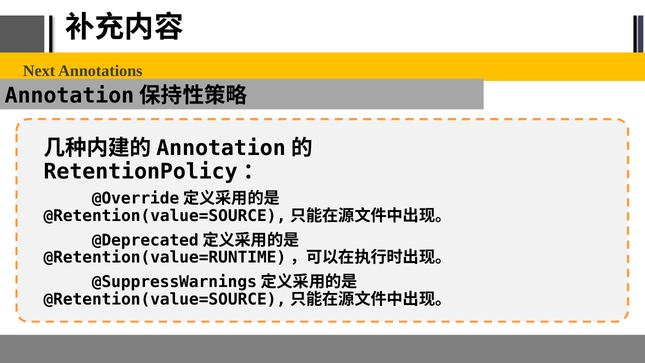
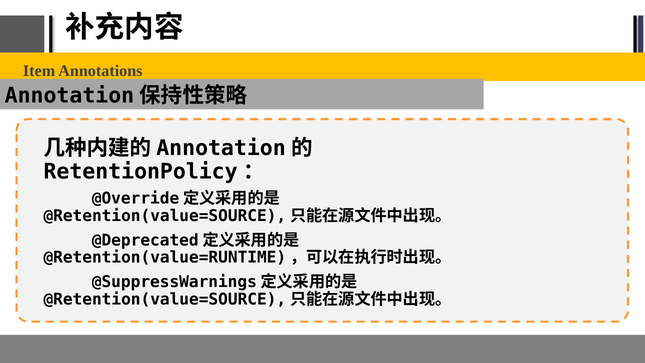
Next: Next -> Item
